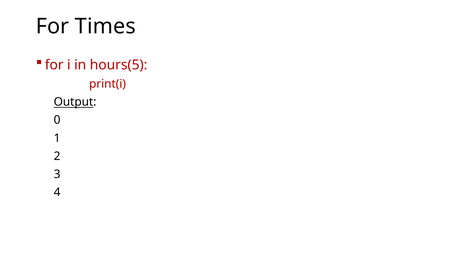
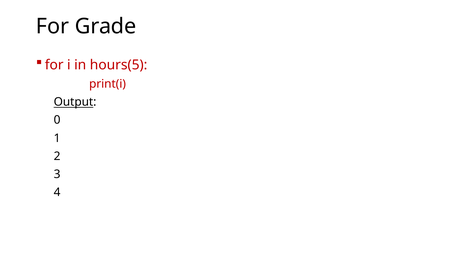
Times: Times -> Grade
